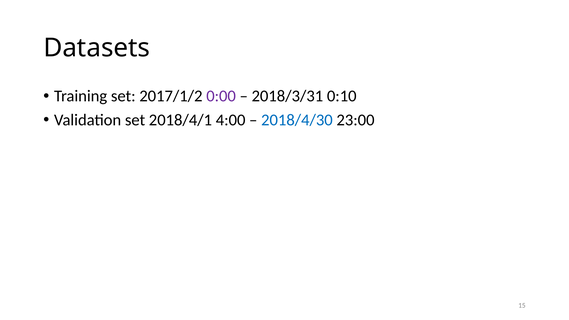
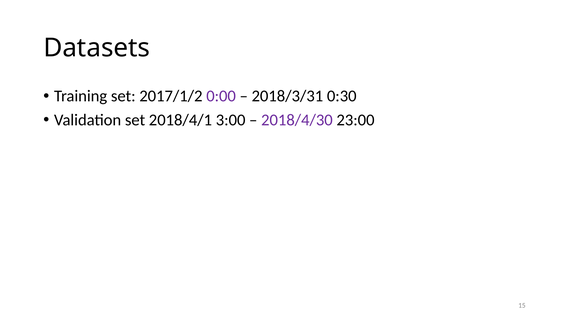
0:10: 0:10 -> 0:30
4:00: 4:00 -> 3:00
2018/4/30 colour: blue -> purple
